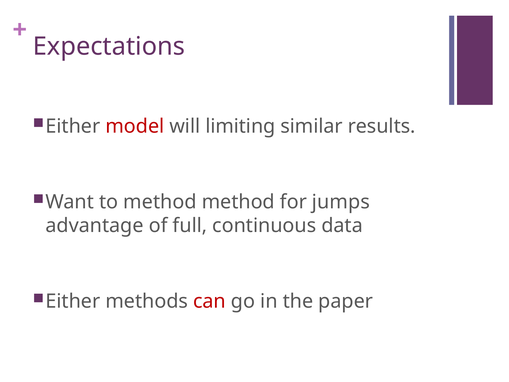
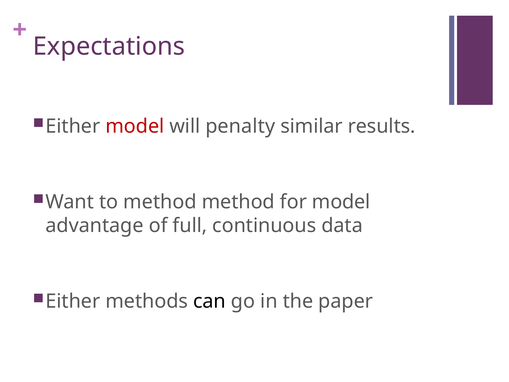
limiting: limiting -> penalty
for jumps: jumps -> model
can colour: red -> black
